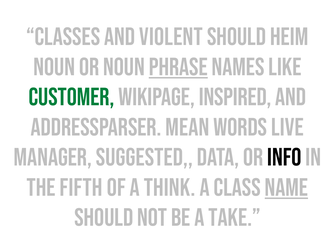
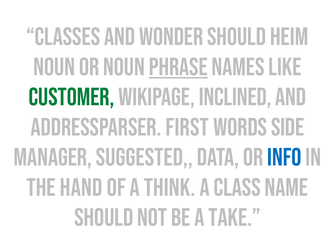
violent: violent -> wonder
Inspired: Inspired -> Inclined
Mean: Mean -> First
live: live -> side
Info colour: black -> blue
Fifth: Fifth -> Hand
Name underline: present -> none
